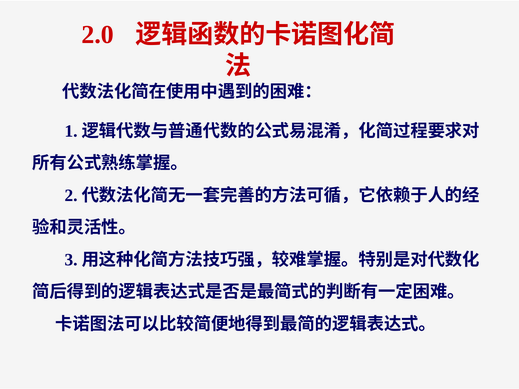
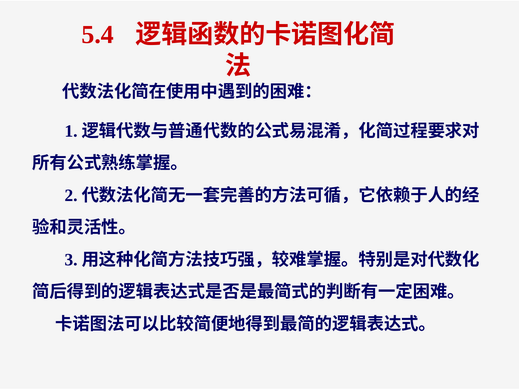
2.0: 2.0 -> 5.4
